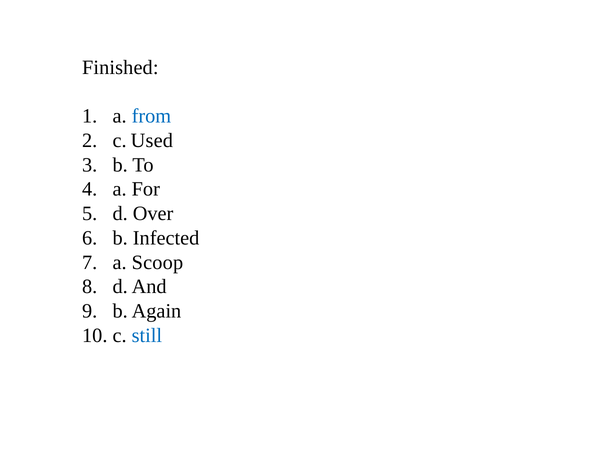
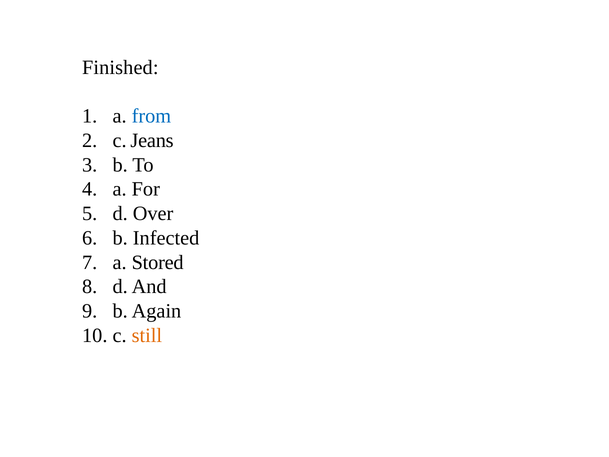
Used: Used -> Jeans
Scoop: Scoop -> Stored
still colour: blue -> orange
